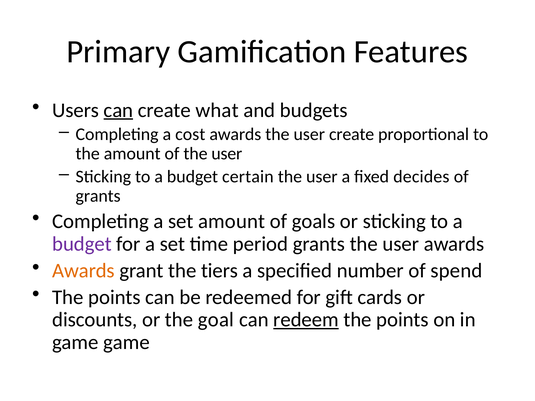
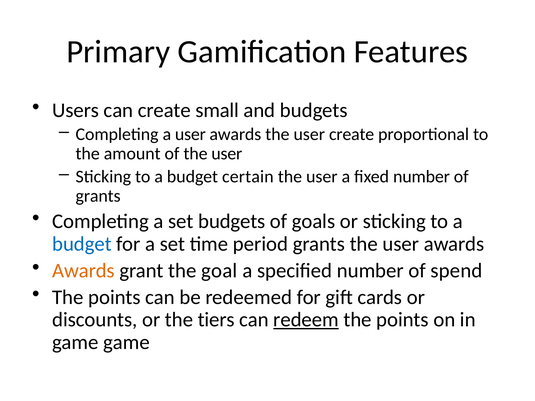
can at (118, 110) underline: present -> none
what: what -> small
a cost: cost -> user
fixed decides: decides -> number
set amount: amount -> budgets
budget at (82, 244) colour: purple -> blue
tiers: tiers -> goal
goal: goal -> tiers
